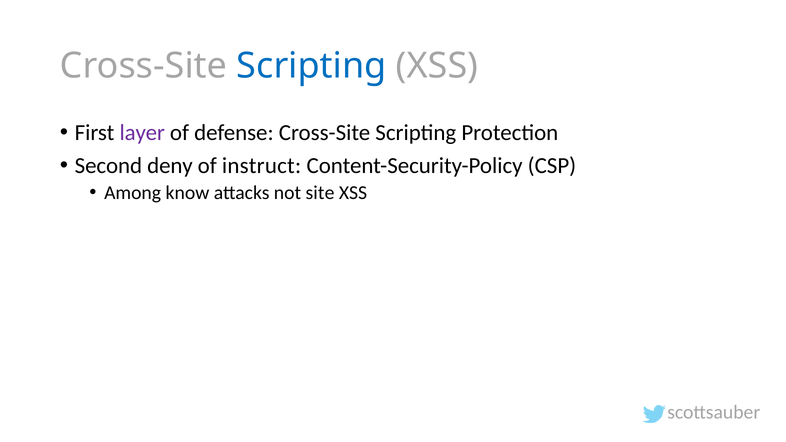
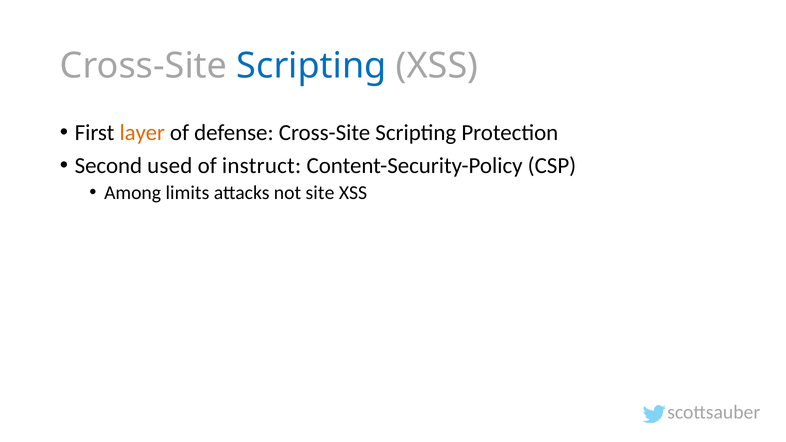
layer colour: purple -> orange
deny: deny -> used
know: know -> limits
